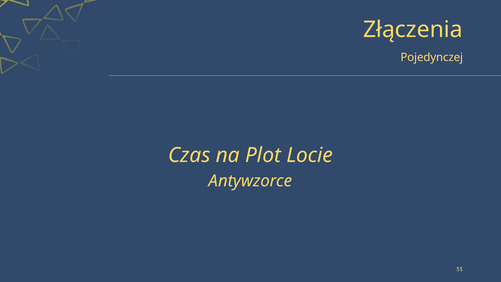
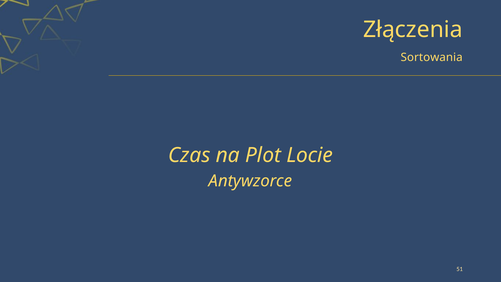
Pojedynczej: Pojedynczej -> Sortowania
